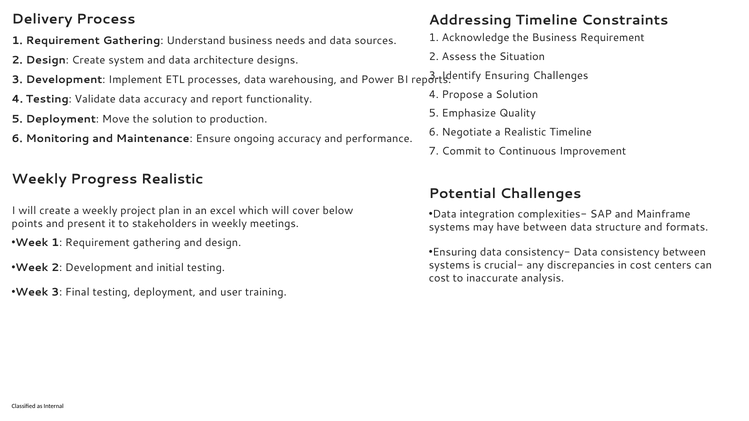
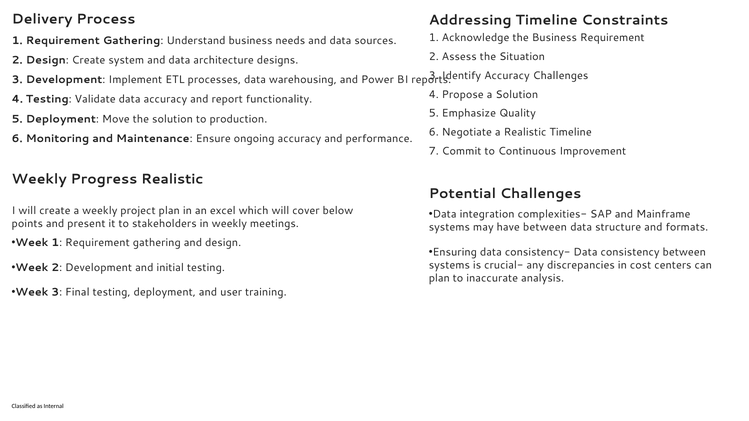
Identify Ensuring: Ensuring -> Accuracy
cost at (439, 279): cost -> plan
